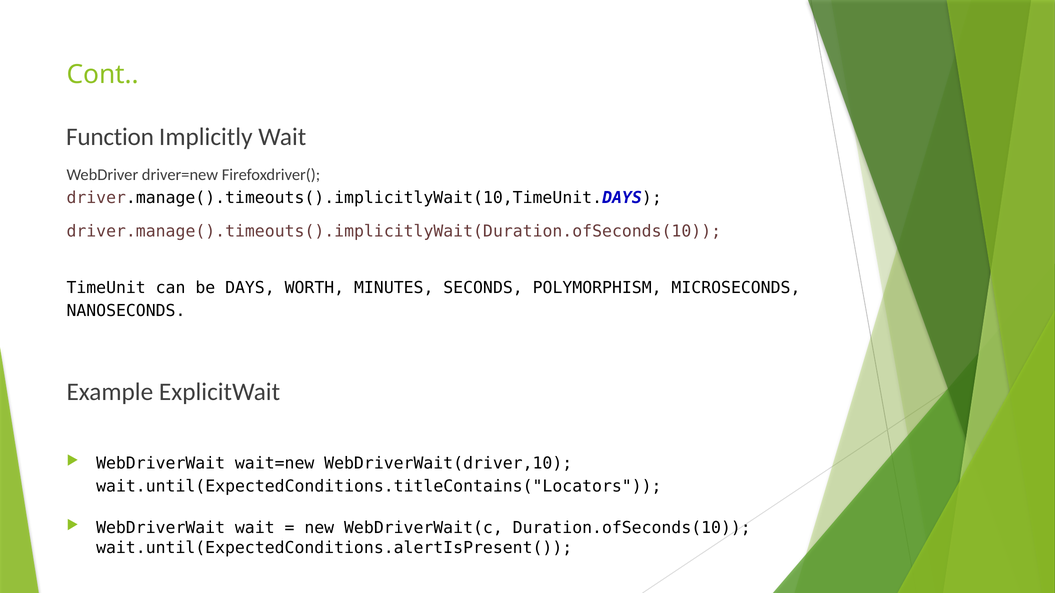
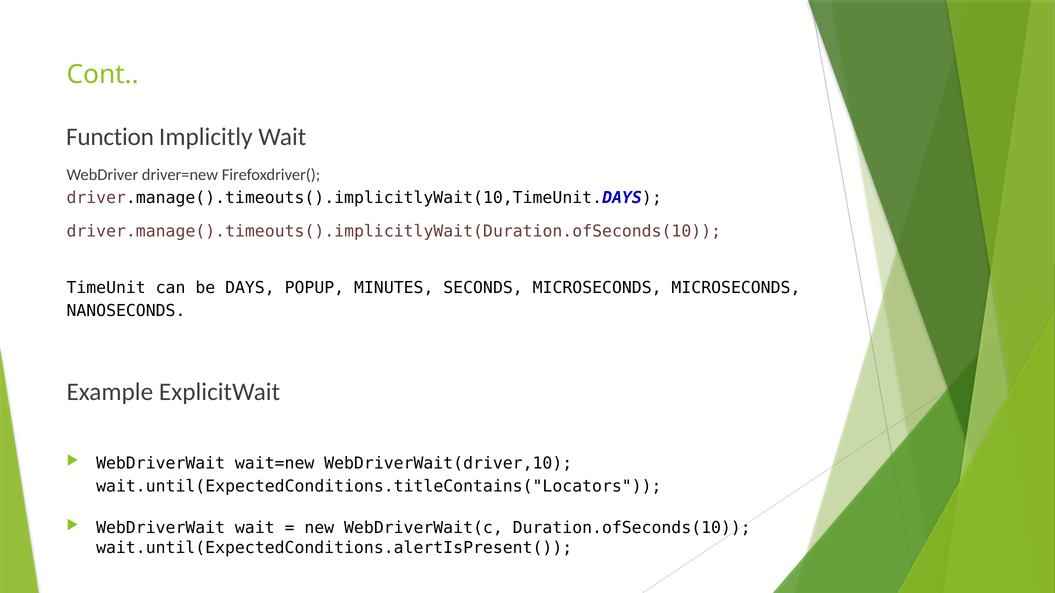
WORTH: WORTH -> POPUP
SECONDS POLYMORPHISM: POLYMORPHISM -> MICROSECONDS
